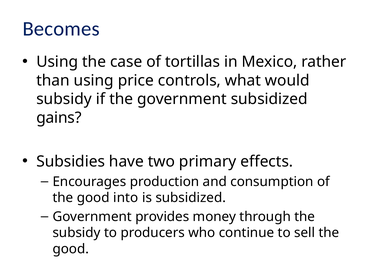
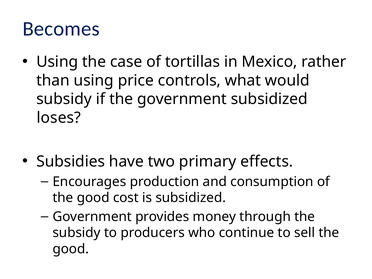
gains: gains -> loses
into: into -> cost
